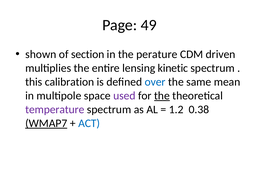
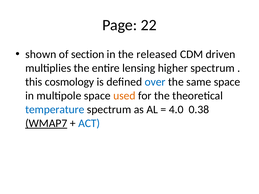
49: 49 -> 22
perature: perature -> released
kinetic: kinetic -> higher
calibration: calibration -> cosmology
same mean: mean -> space
used colour: purple -> orange
the at (162, 96) underline: present -> none
temperature colour: purple -> blue
1.2: 1.2 -> 4.0
